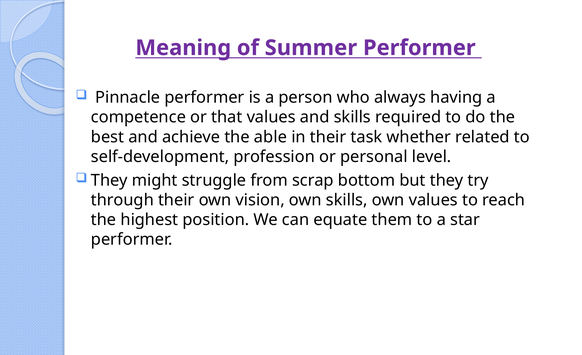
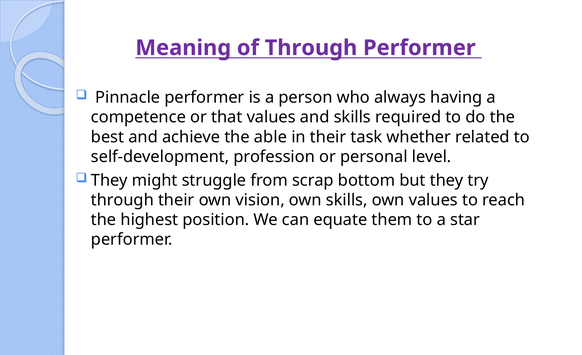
of Summer: Summer -> Through
